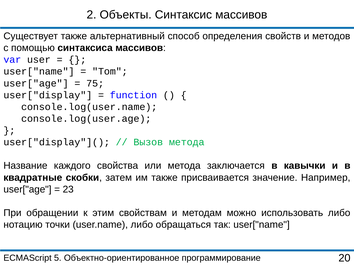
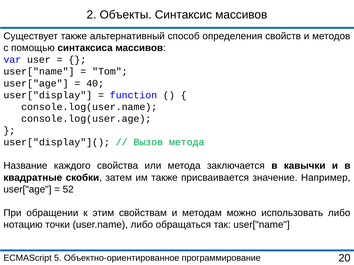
75: 75 -> 40
23: 23 -> 52
